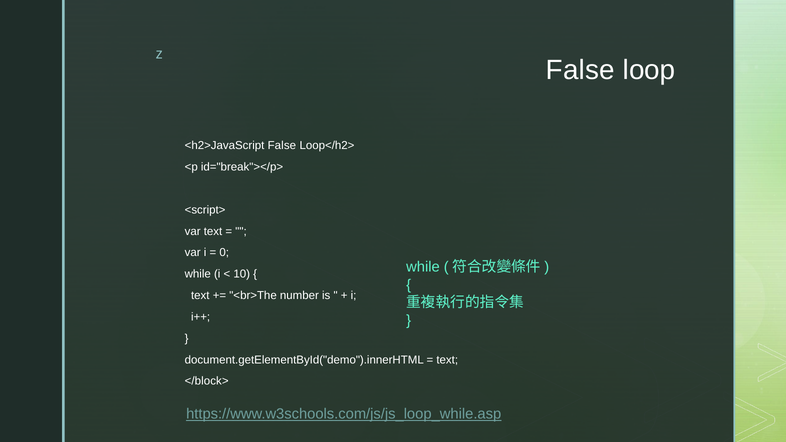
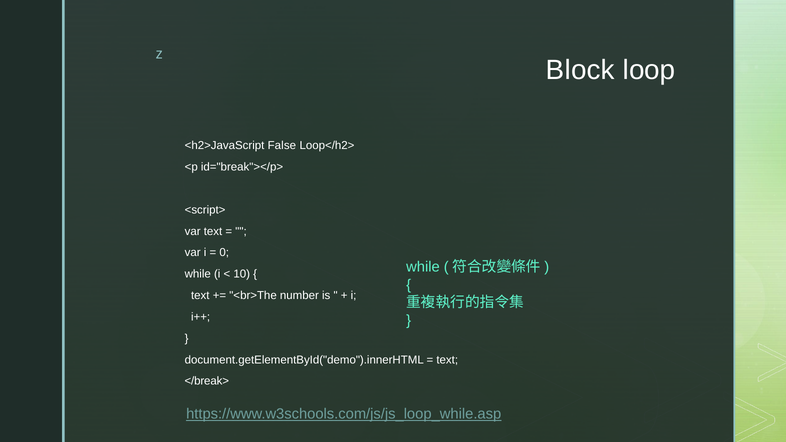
False at (580, 70): False -> Block
</block>: </block> -> </break>
